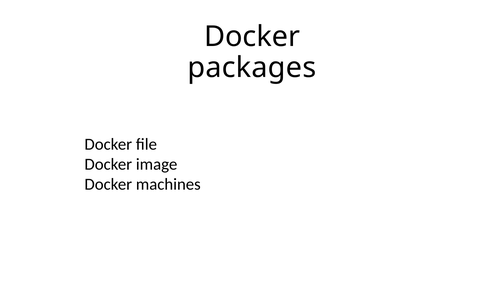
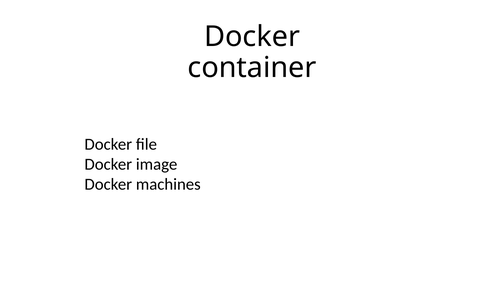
packages: packages -> container
